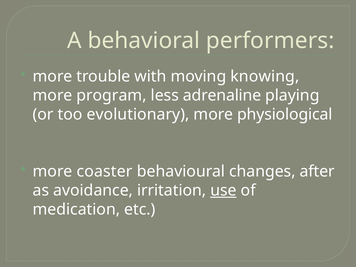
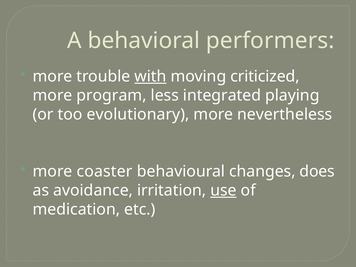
with underline: none -> present
knowing: knowing -> criticized
adrenaline: adrenaline -> integrated
physiological: physiological -> nevertheless
after: after -> does
